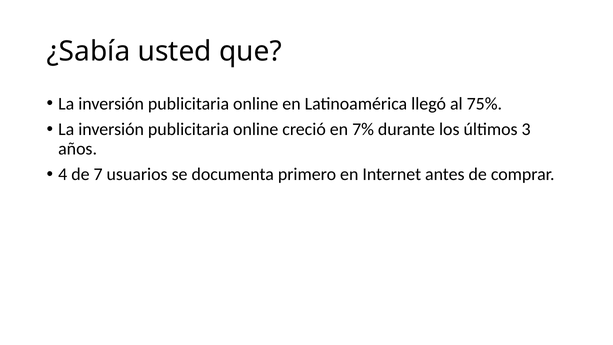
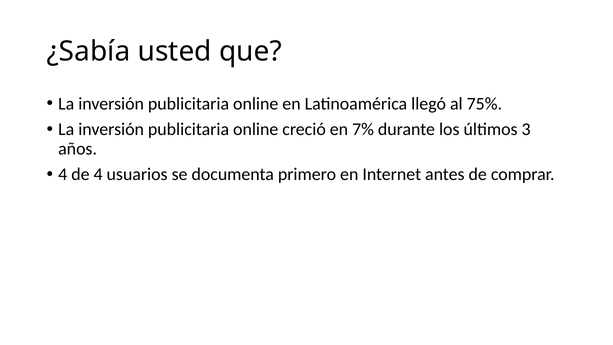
de 7: 7 -> 4
